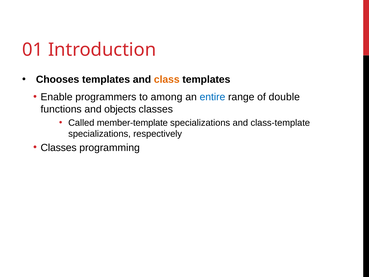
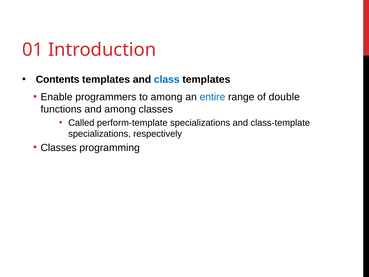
Chooses: Chooses -> Contents
class colour: orange -> blue
and objects: objects -> among
member-template: member-template -> perform-template
